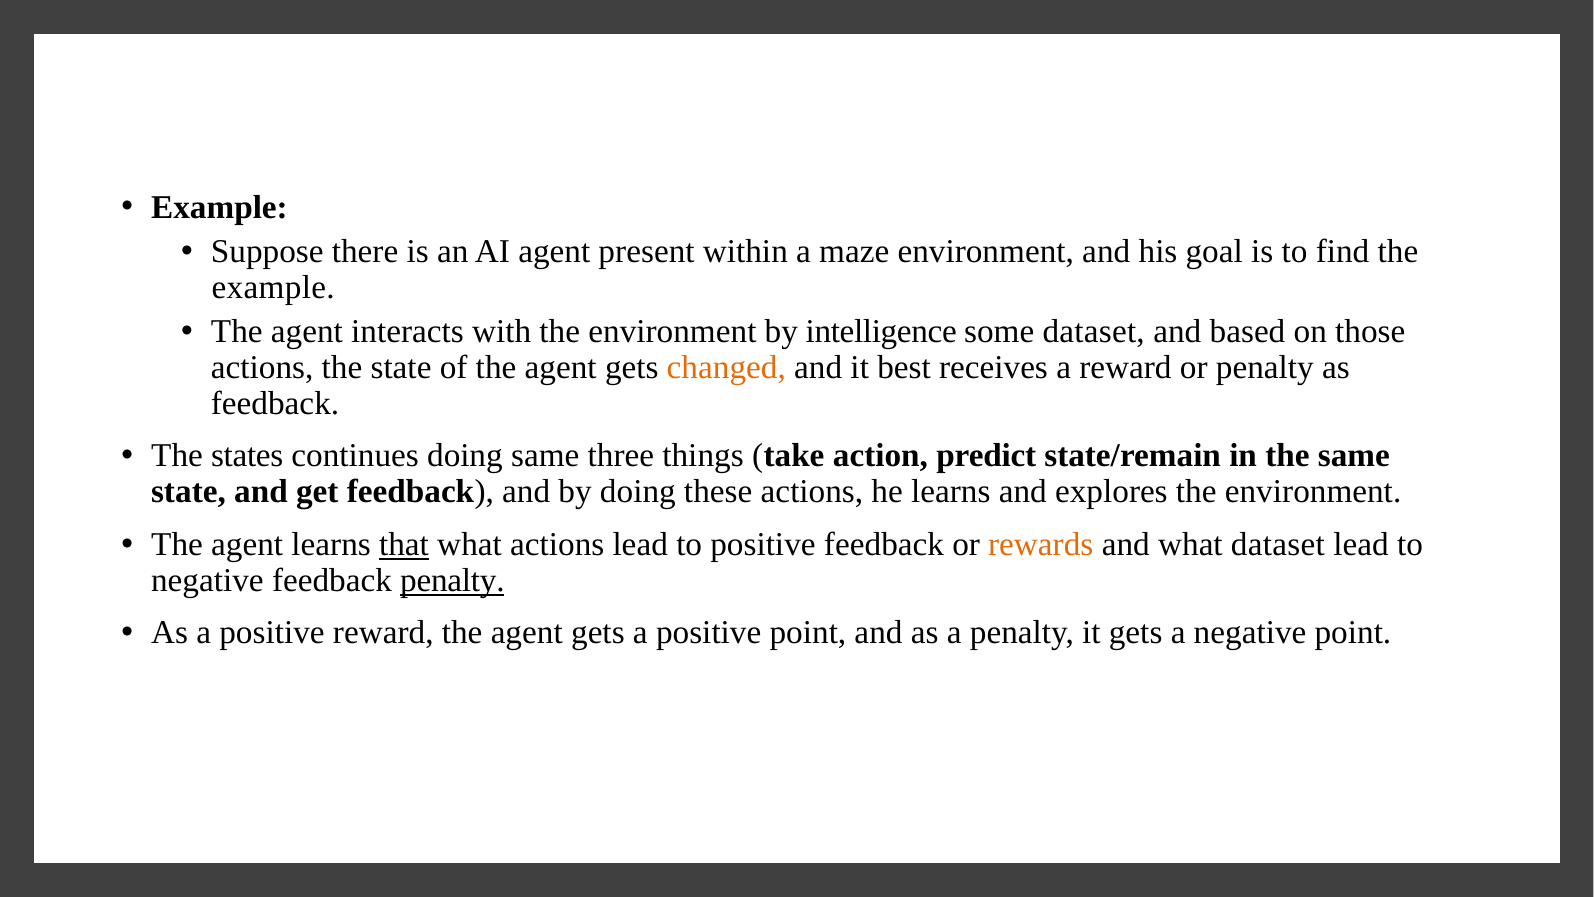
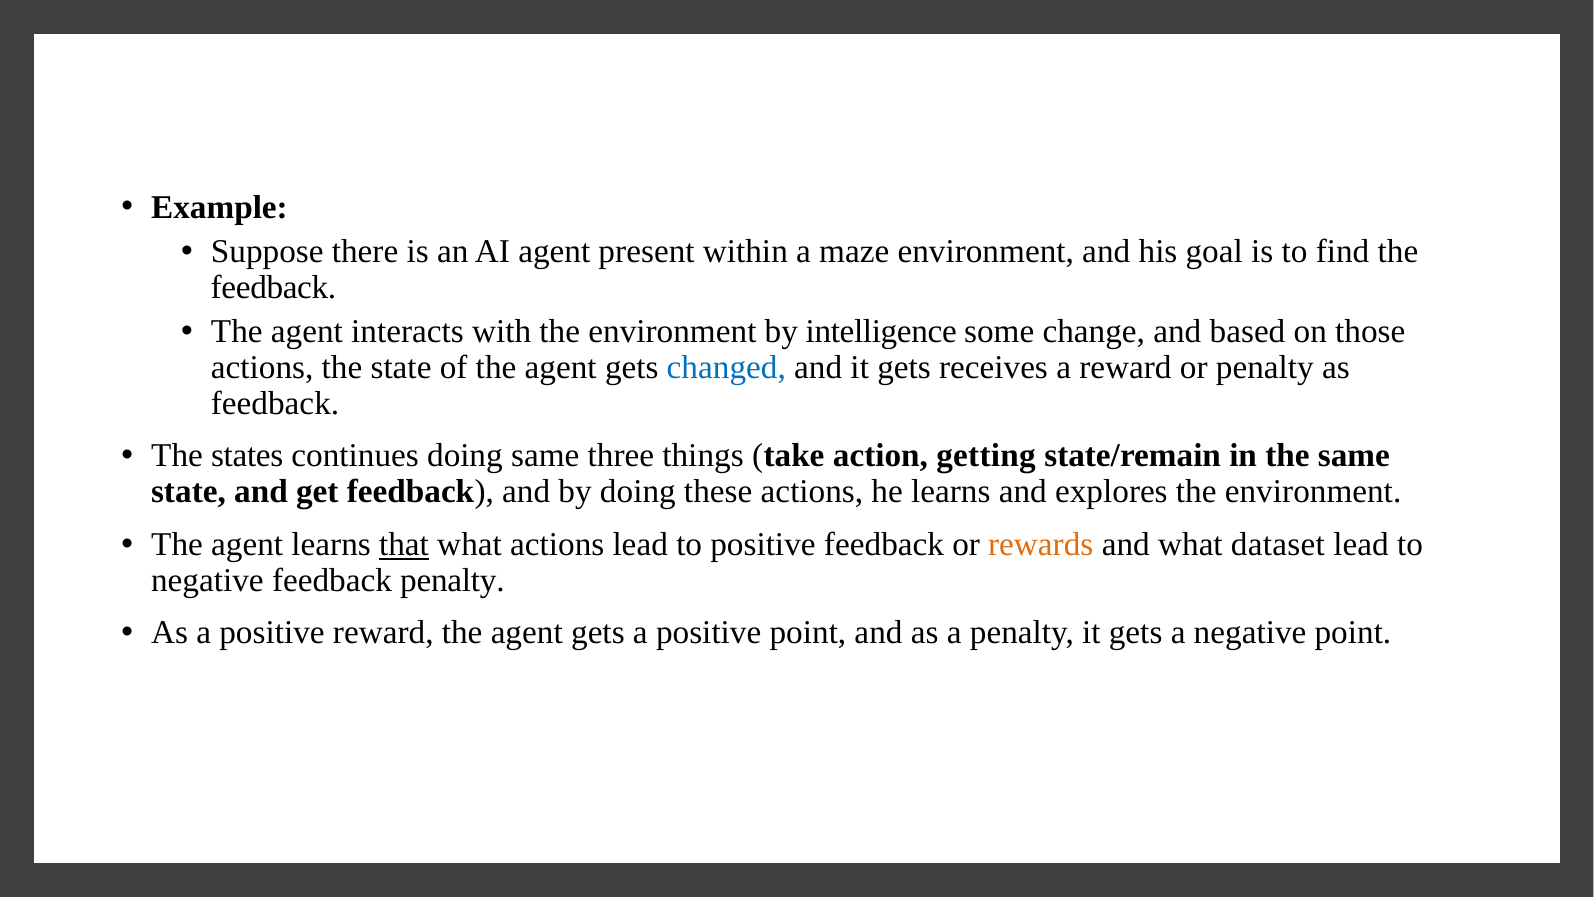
example at (273, 287): example -> feedback
some dataset: dataset -> change
changed colour: orange -> blue
and it best: best -> gets
predict: predict -> getting
penalty at (452, 580) underline: present -> none
